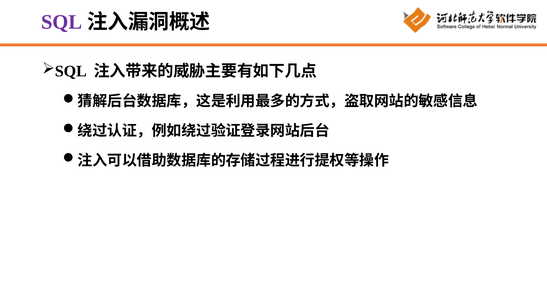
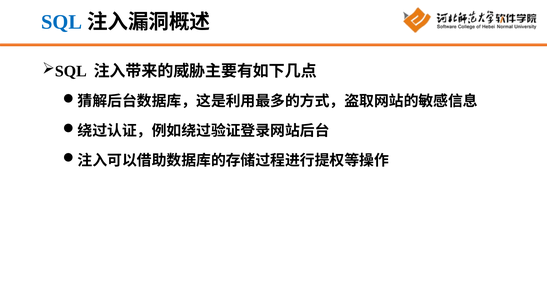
SQL colour: purple -> blue
